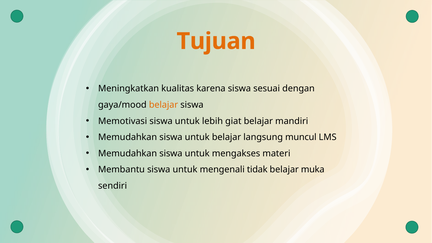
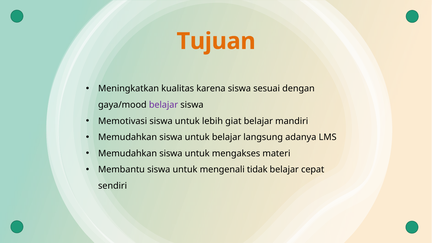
belajar at (164, 105) colour: orange -> purple
muncul: muncul -> adanya
muka: muka -> cepat
